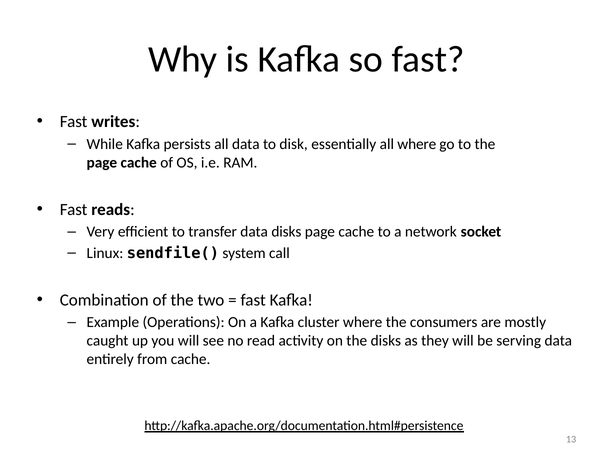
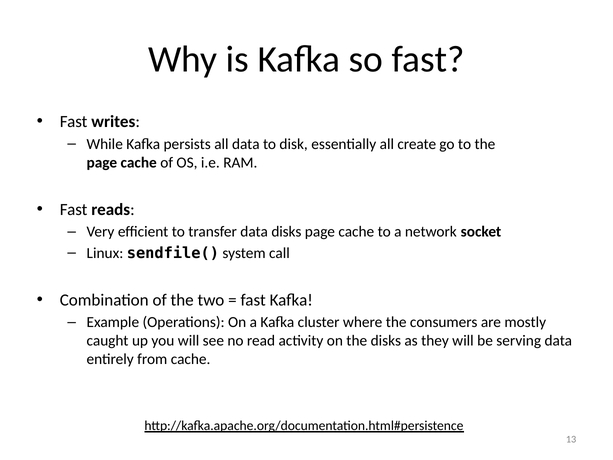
all where: where -> create
